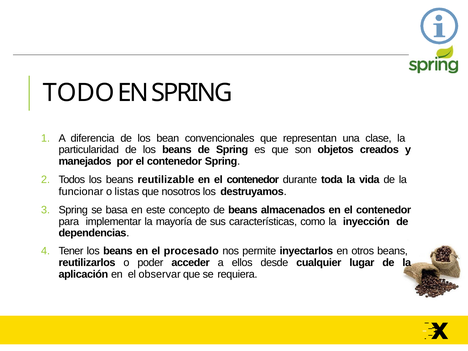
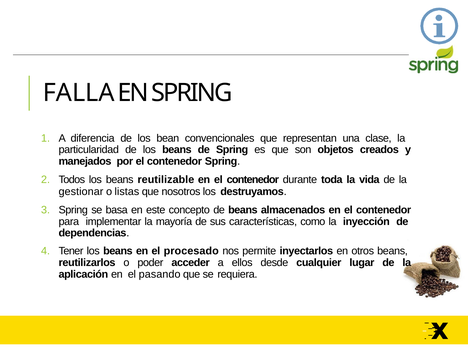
TODO: TODO -> FALLA
funcionar: funcionar -> gestionar
observar: observar -> pasando
